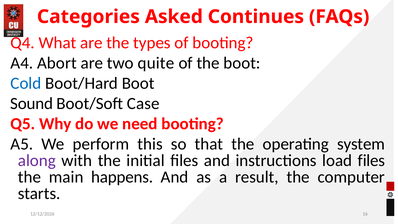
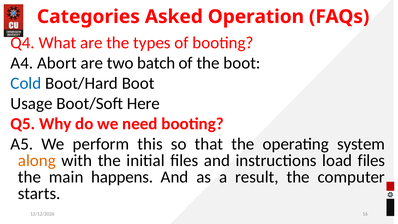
Continues: Continues -> Operation
quite: quite -> batch
Sound: Sound -> Usage
Case: Case -> Here
along colour: purple -> orange
